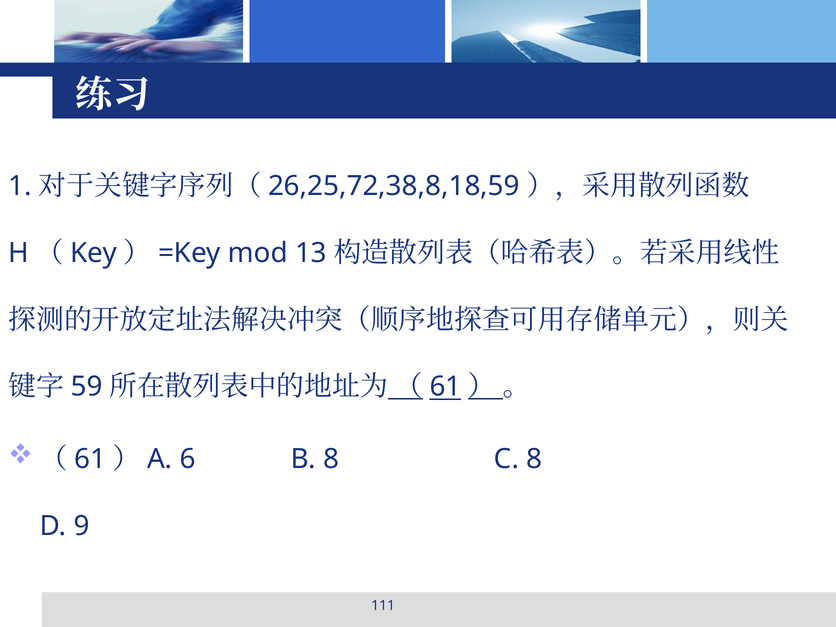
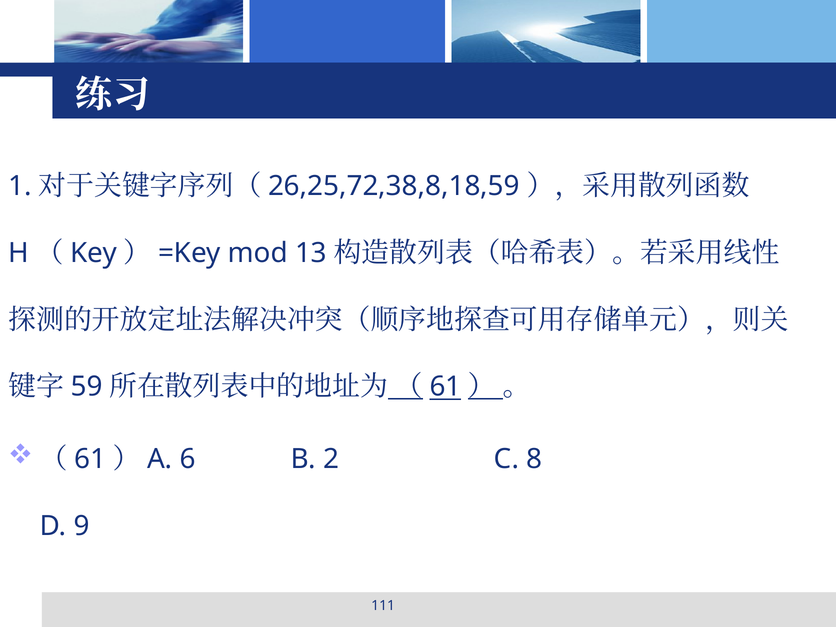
B 8: 8 -> 2
